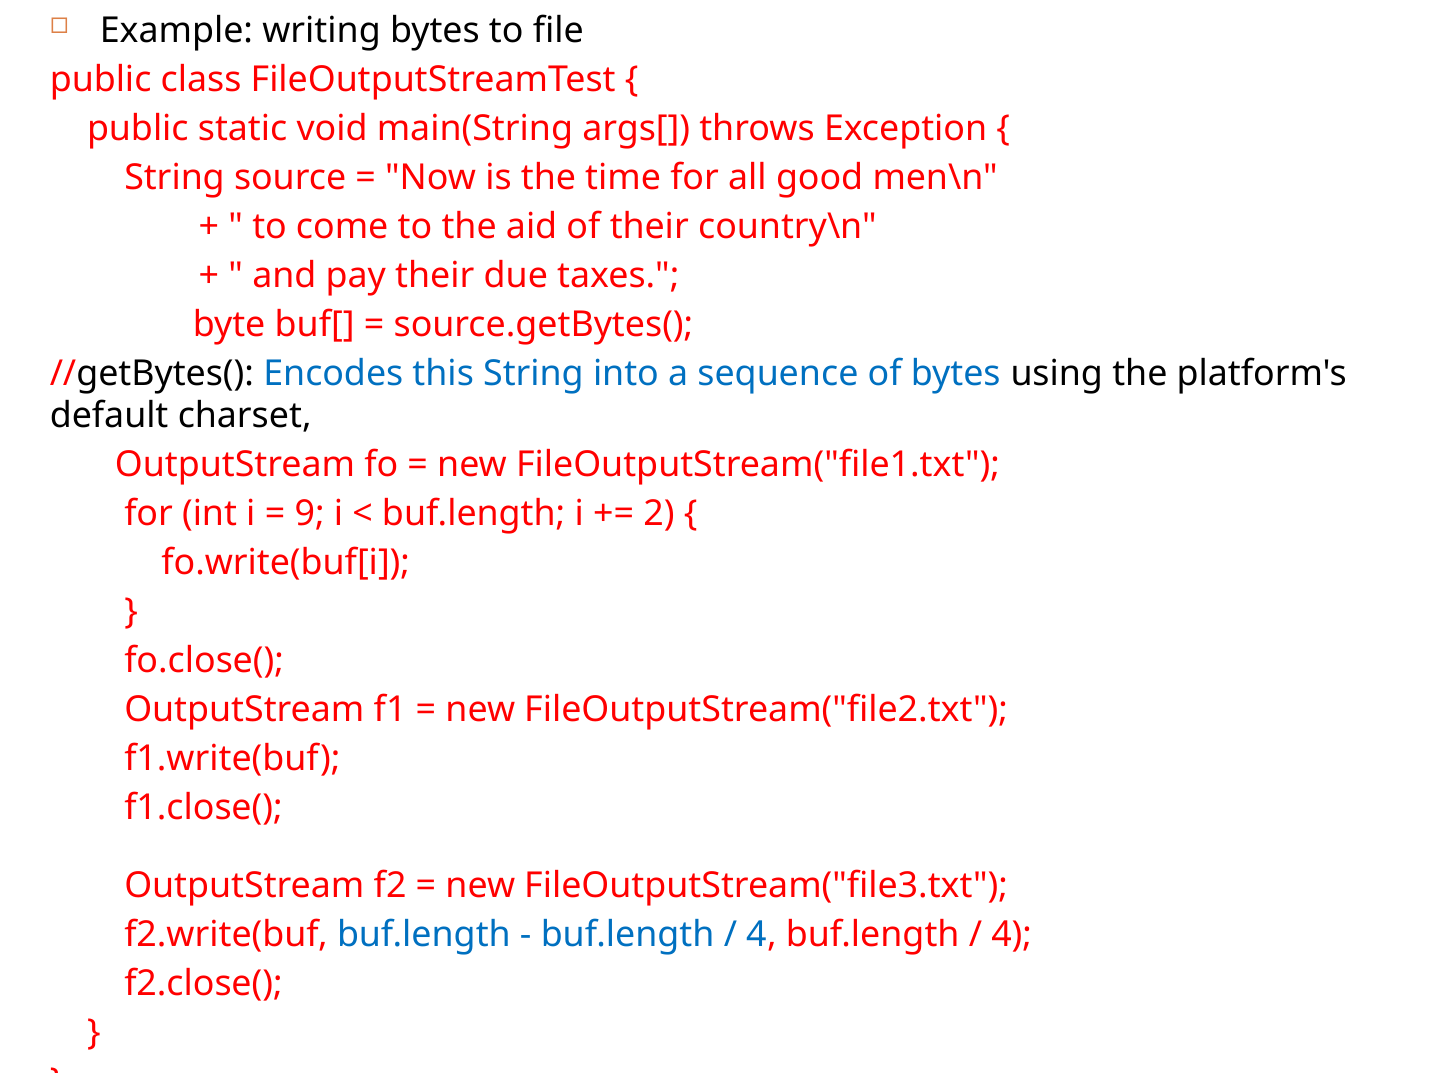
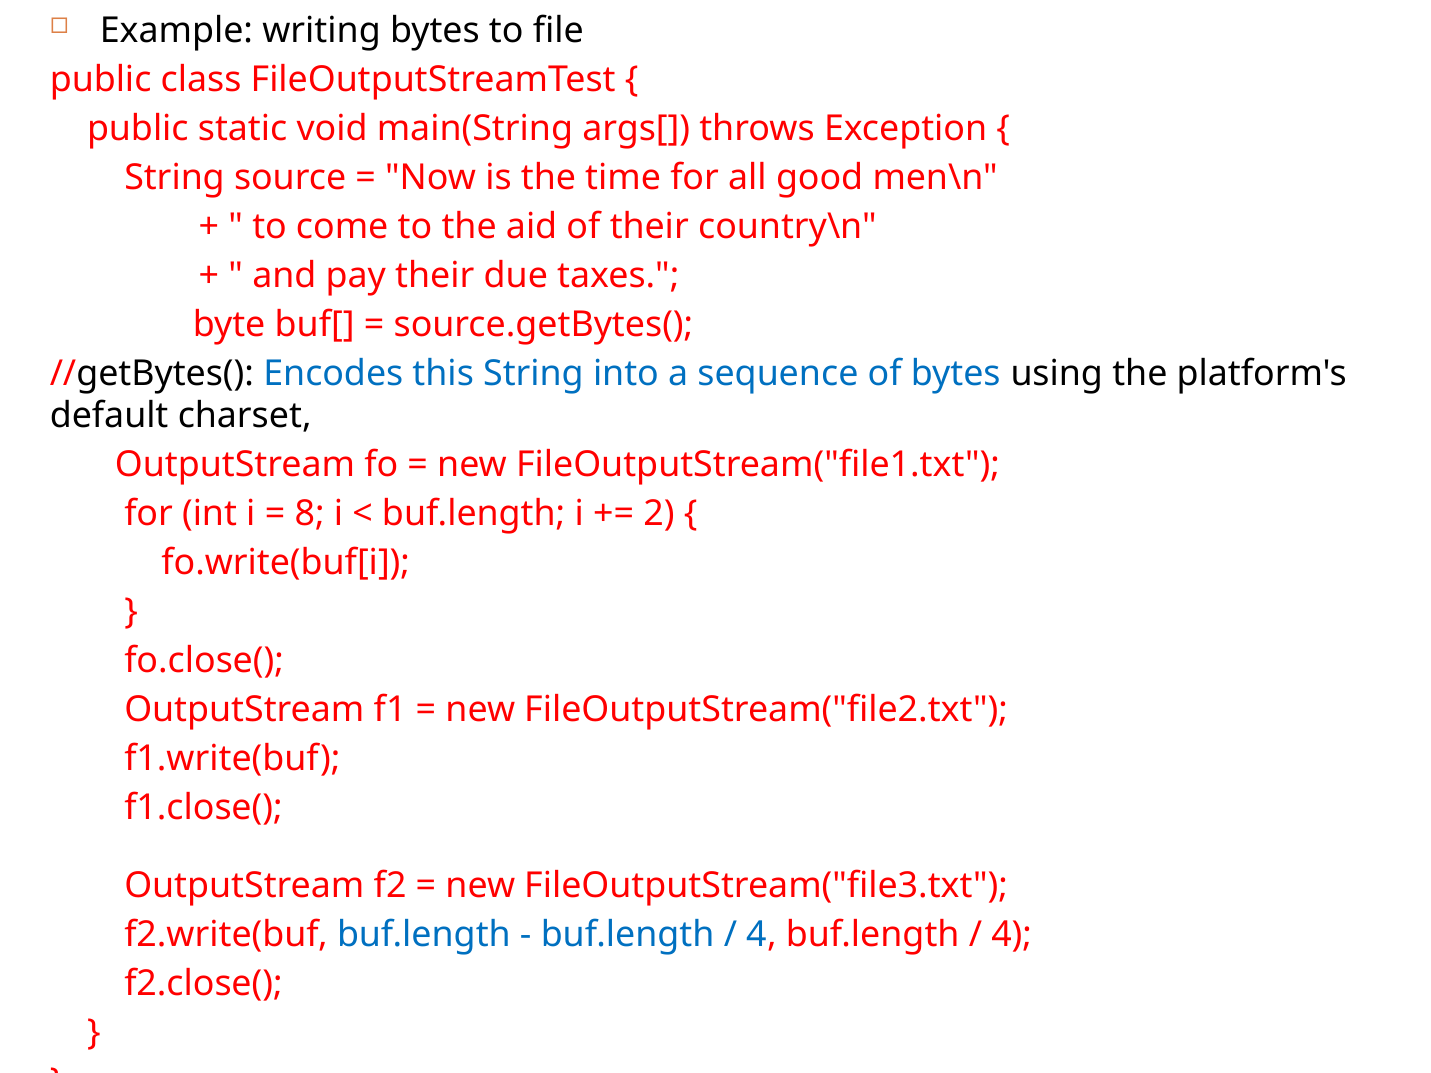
9: 9 -> 8
